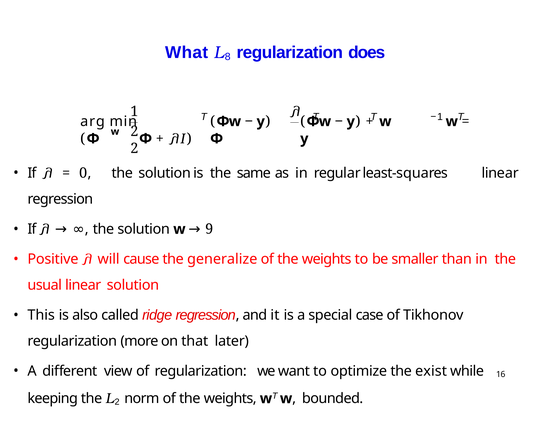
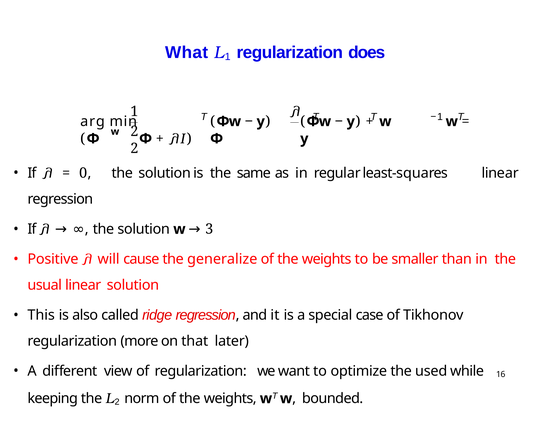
8 at (228, 57): 8 -> 1
9: 9 -> 3
exist: exist -> used
